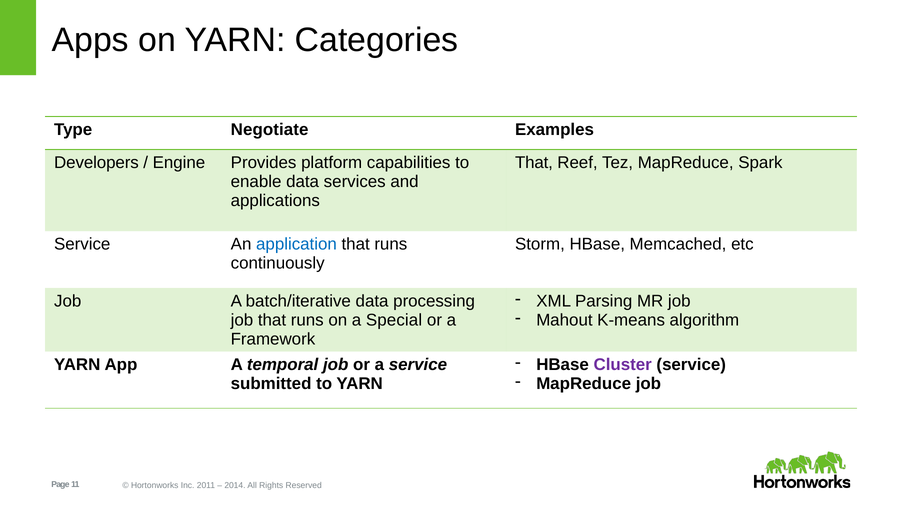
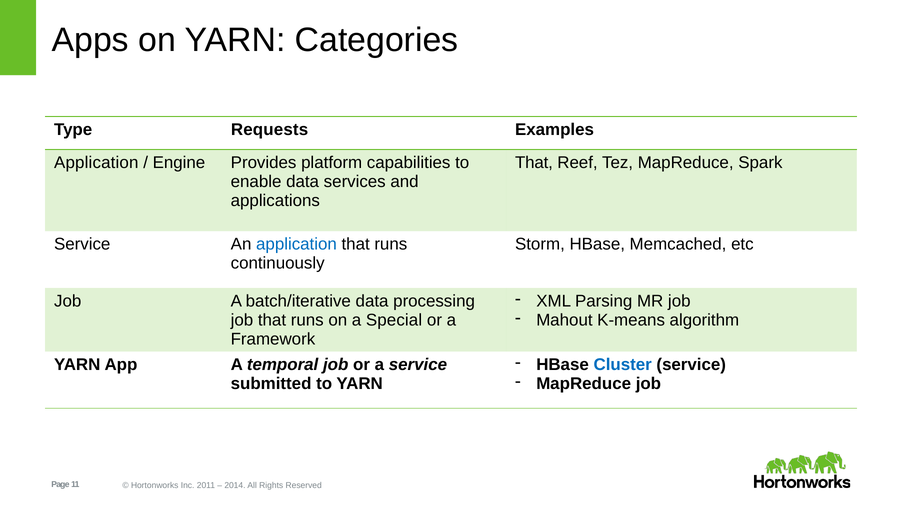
Negotiate: Negotiate -> Requests
Developers at (96, 162): Developers -> Application
Cluster colour: purple -> blue
